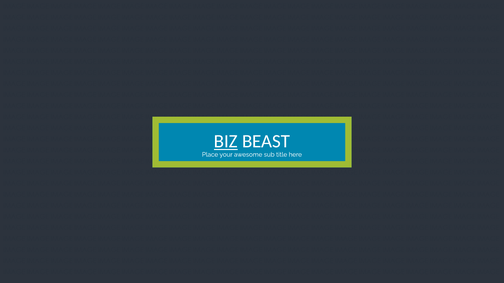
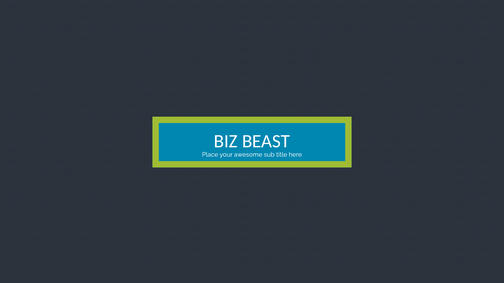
BIZ underline: present -> none
